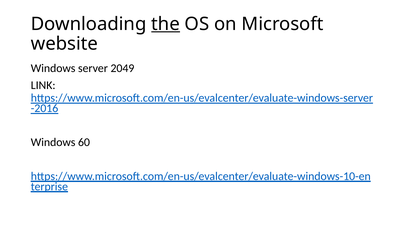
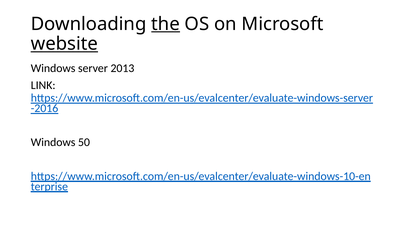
website underline: none -> present
2049: 2049 -> 2013
60: 60 -> 50
